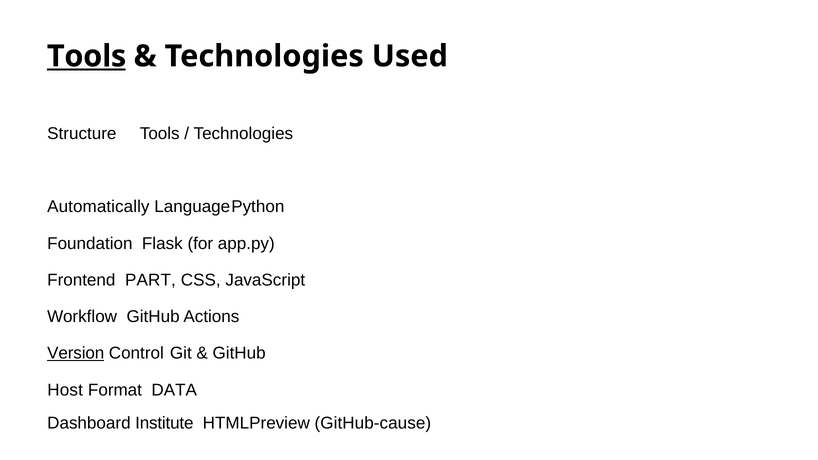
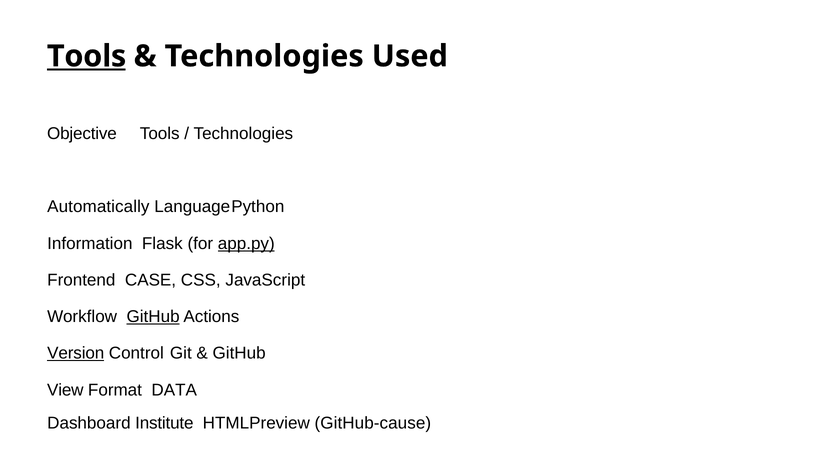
Structure: Structure -> Objective
Foundation: Foundation -> Information
app.py underline: none -> present
PART: PART -> CASE
GitHub at (153, 317) underline: none -> present
Host: Host -> View
